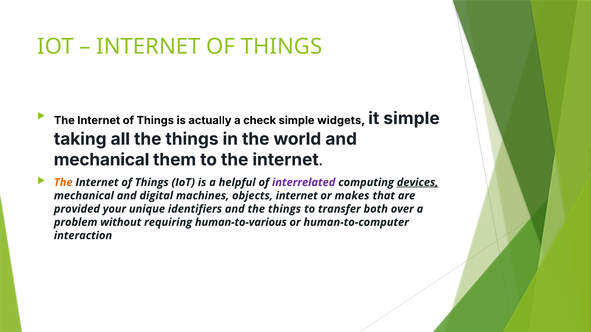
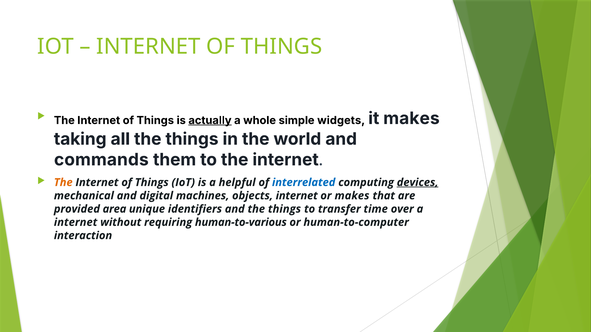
actually underline: none -> present
check: check -> whole
it simple: simple -> makes
mechanical at (102, 160): mechanical -> commands
interrelated colour: purple -> blue
your: your -> area
both: both -> time
problem at (76, 223): problem -> internet
